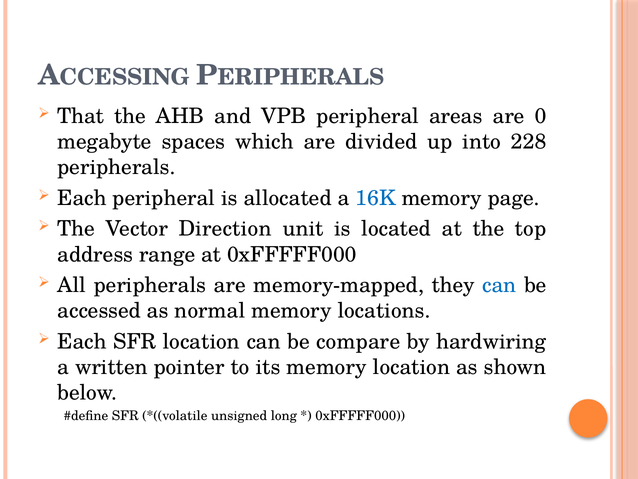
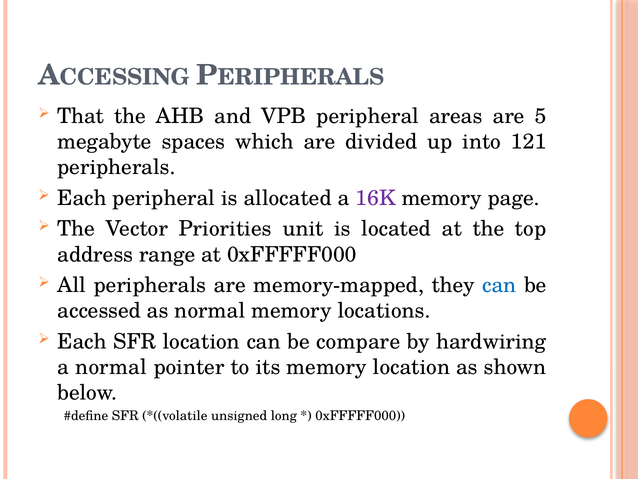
0: 0 -> 5
228: 228 -> 121
16K colour: blue -> purple
Direction: Direction -> Priorities
a written: written -> normal
